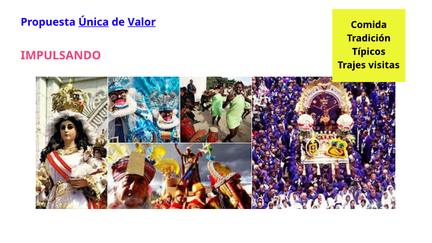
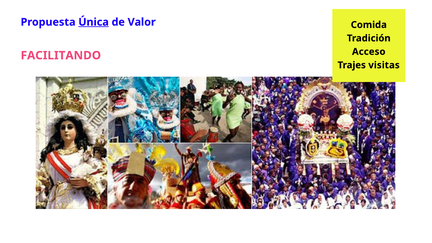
Valor underline: present -> none
Típicos: Típicos -> Acceso
IMPULSANDO: IMPULSANDO -> FACILITANDO
